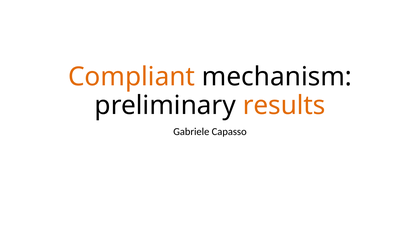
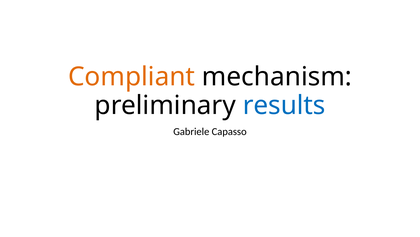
results colour: orange -> blue
